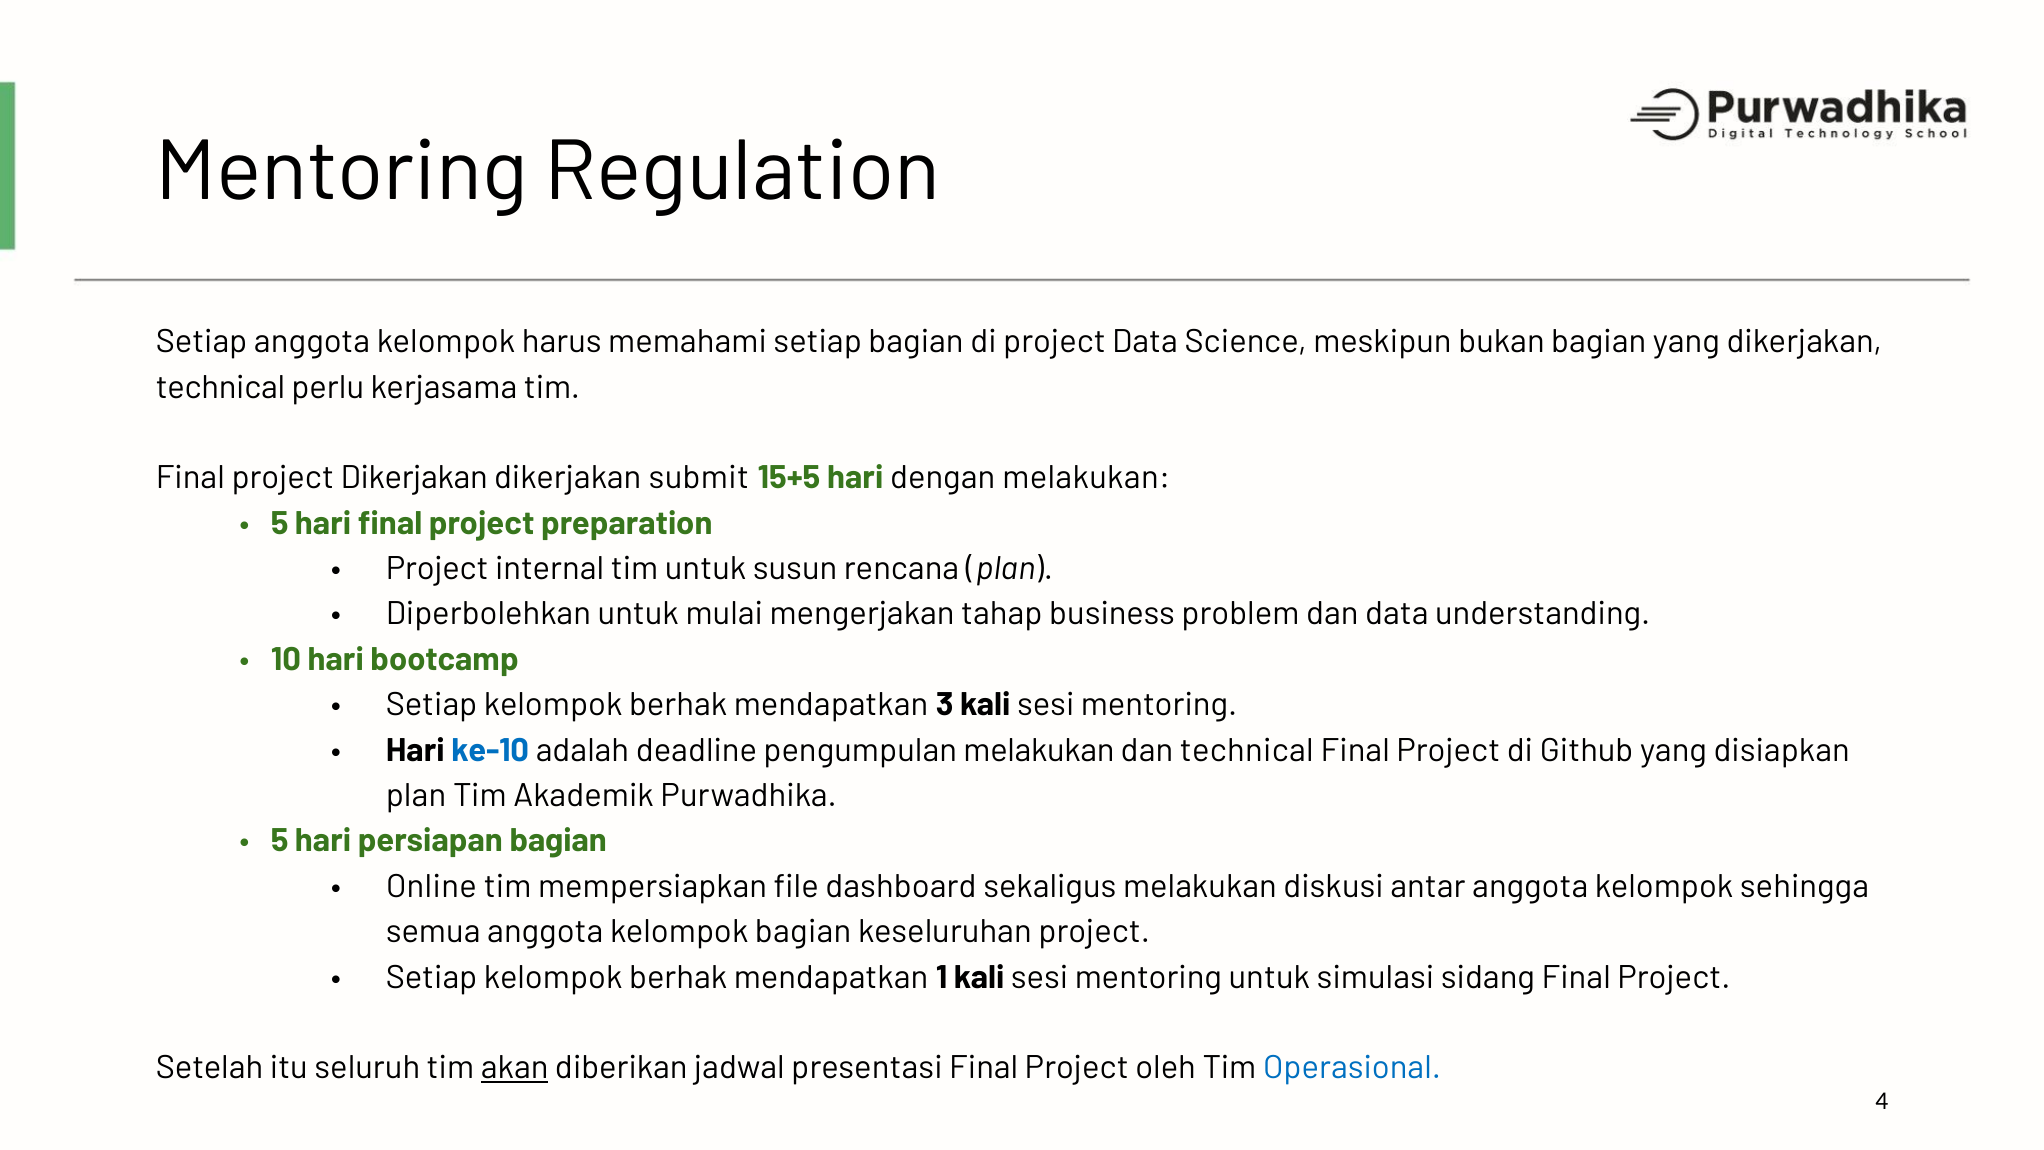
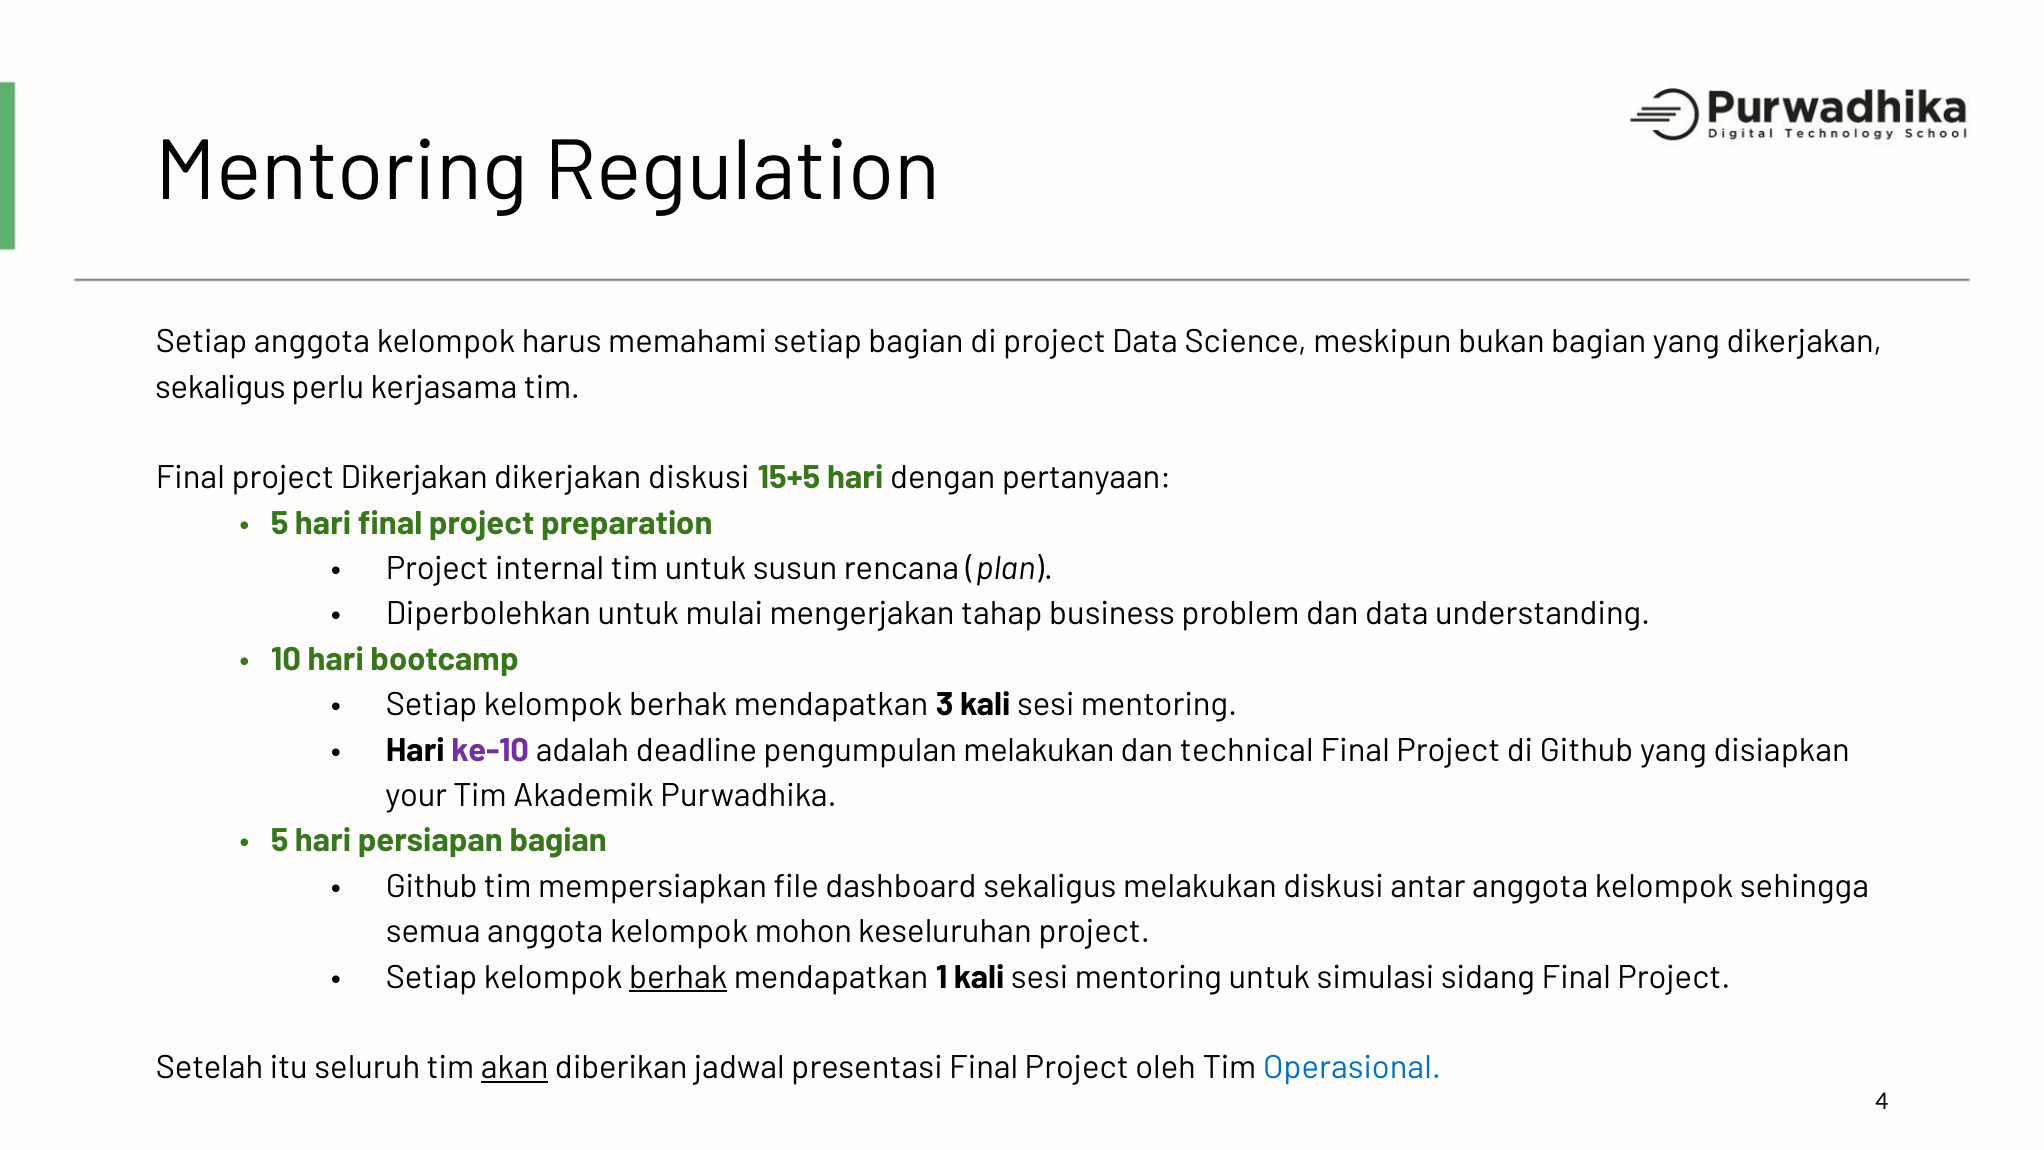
technical at (220, 387): technical -> sekaligus
dikerjakan submit: submit -> diskusi
dengan melakukan: melakukan -> pertanyaan
ke-10 colour: blue -> purple
plan at (416, 796): plan -> your
Online at (431, 886): Online -> Github
kelompok bagian: bagian -> mohon
berhak at (678, 977) underline: none -> present
